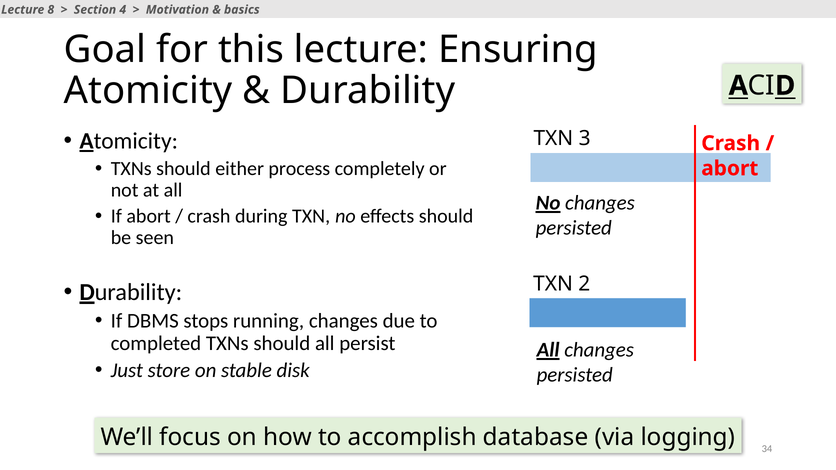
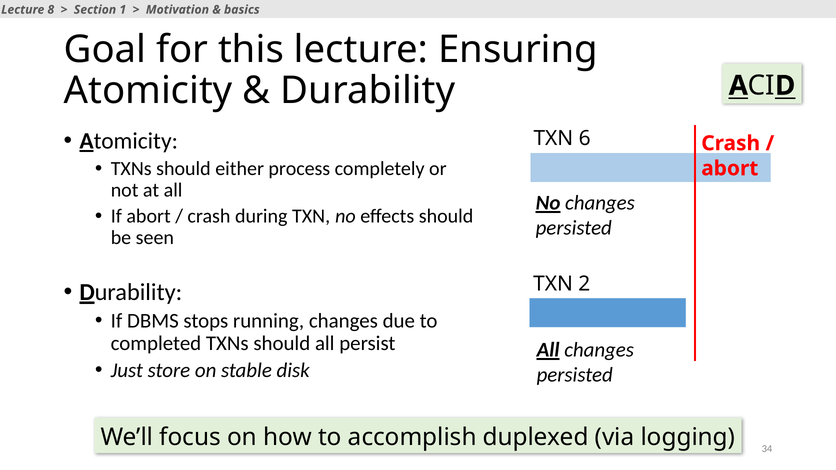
4: 4 -> 1
3: 3 -> 6
database: database -> duplexed
